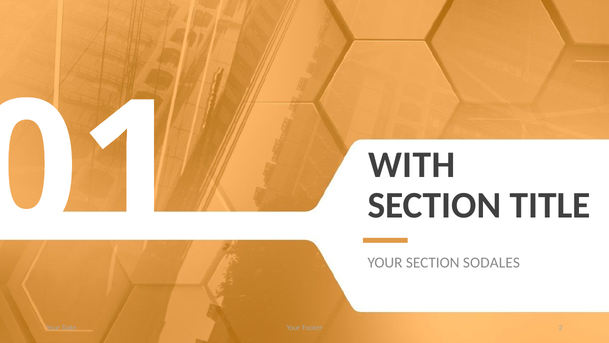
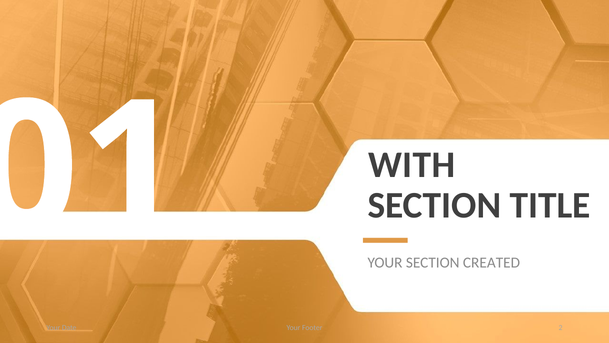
SODALES: SODALES -> CREATED
